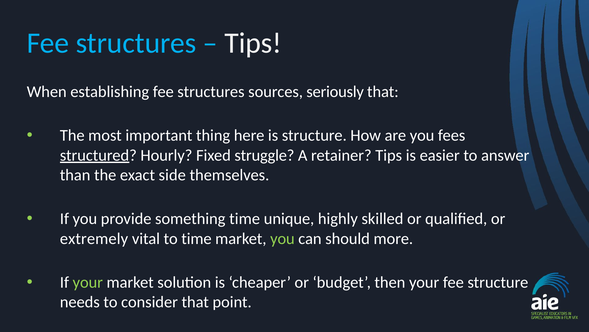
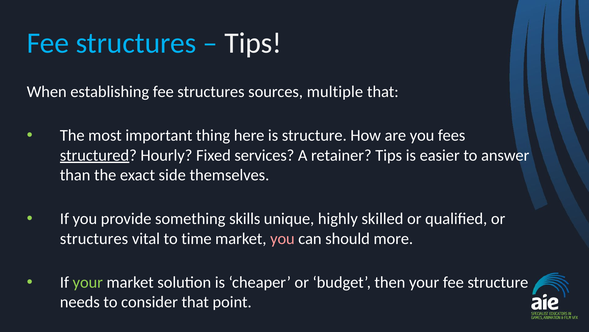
seriously: seriously -> multiple
struggle: struggle -> services
something time: time -> skills
extremely at (94, 238): extremely -> structures
you at (282, 238) colour: light green -> pink
